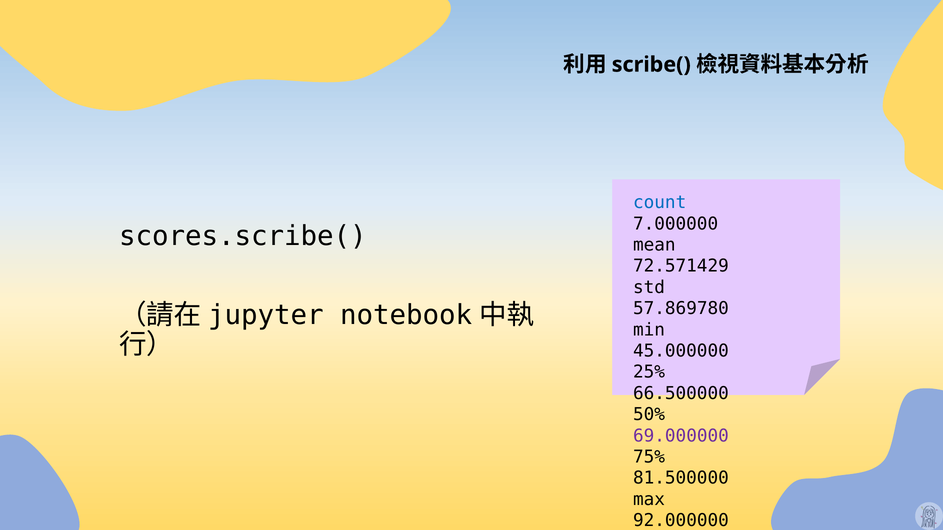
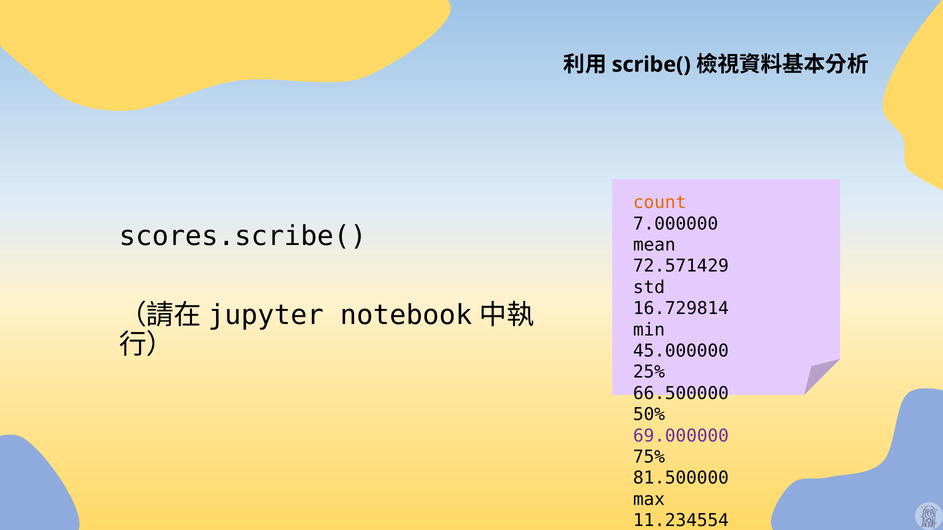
count colour: blue -> orange
57.869780: 57.869780 -> 16.729814
92.000000: 92.000000 -> 11.234554
